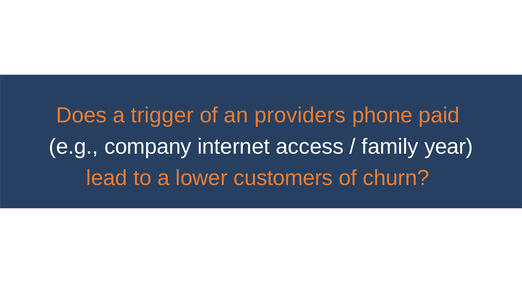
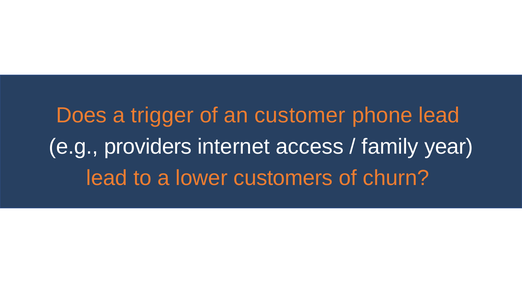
providers: providers -> customer
phone paid: paid -> lead
company: company -> providers
